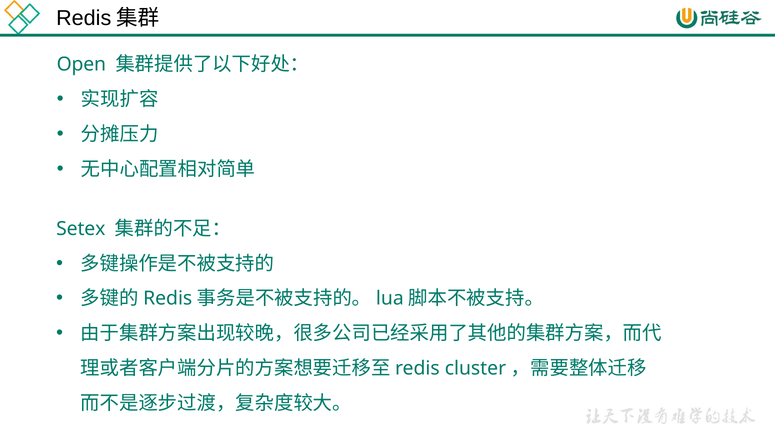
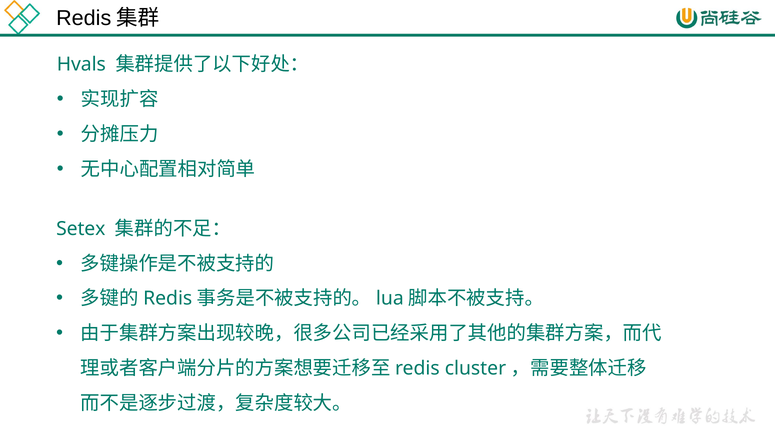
Open: Open -> Hvals
